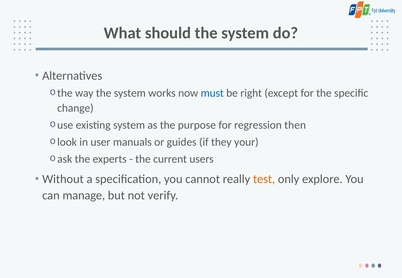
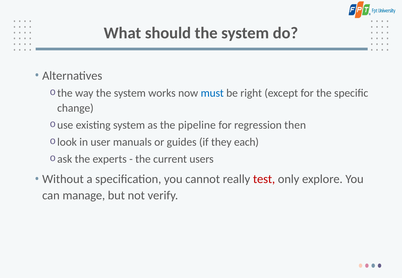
purpose: purpose -> pipeline
your: your -> each
test colour: orange -> red
